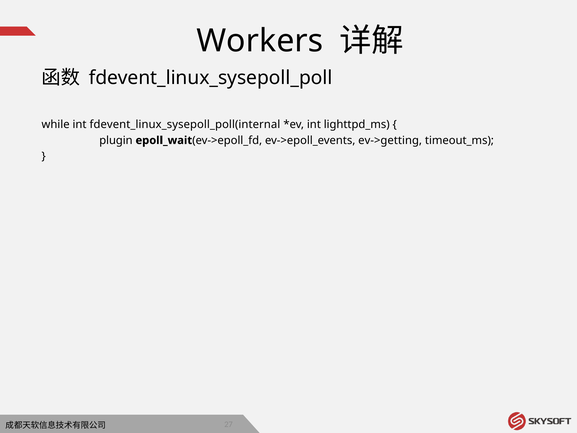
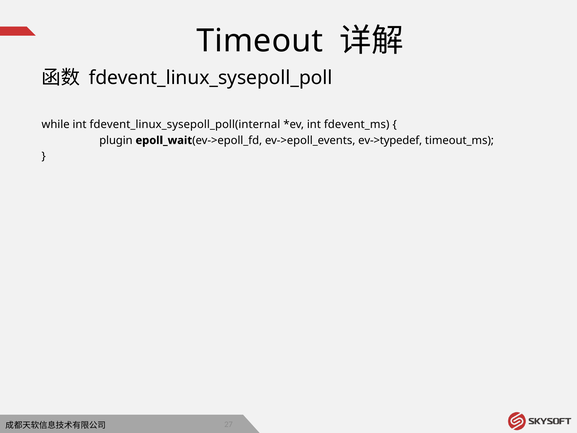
Workers: Workers -> Timeout
lighttpd_ms: lighttpd_ms -> fdevent_ms
ev->getting: ev->getting -> ev->typedef
